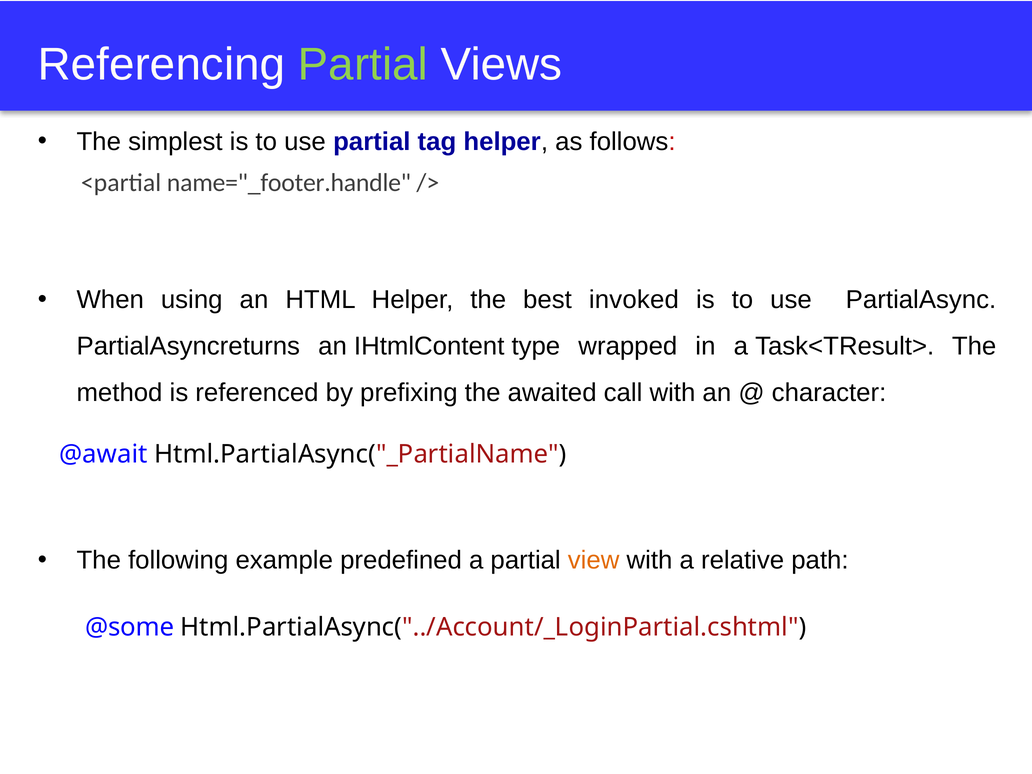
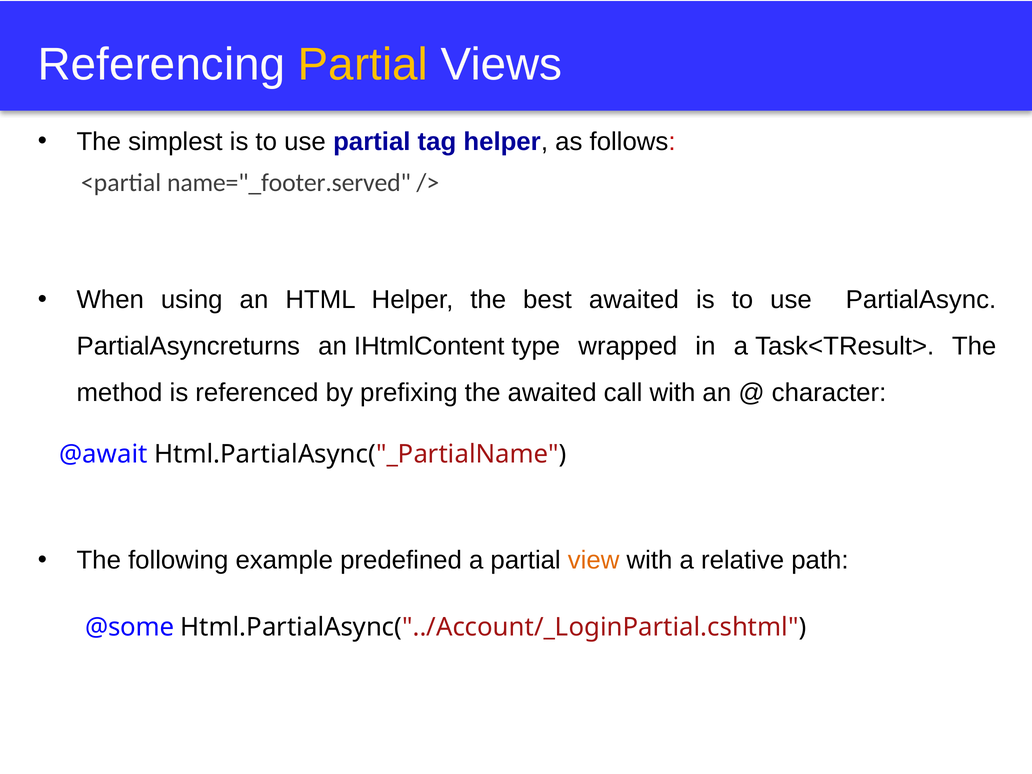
Partial at (363, 65) colour: light green -> yellow
name="_footer.handle: name="_footer.handle -> name="_footer.served
best invoked: invoked -> awaited
